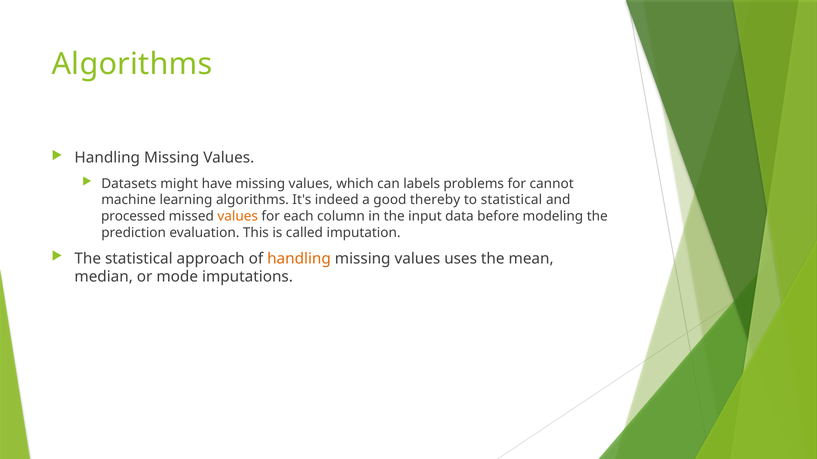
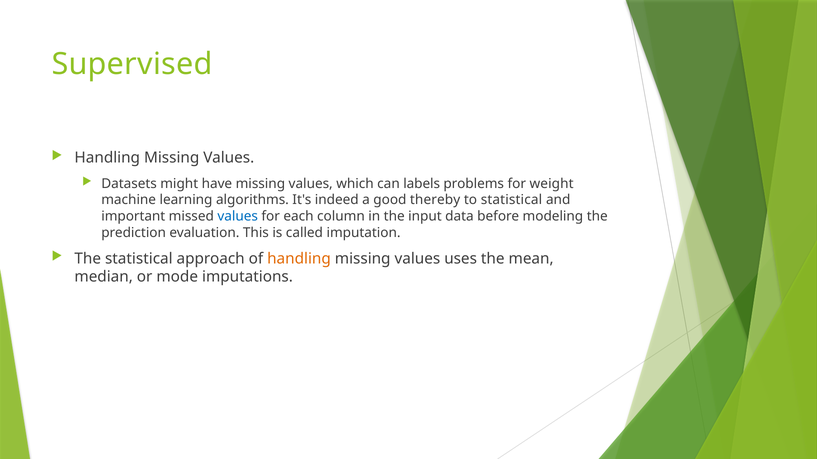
Algorithms at (132, 64): Algorithms -> Supervised
cannot: cannot -> weight
processed: processed -> important
values at (238, 217) colour: orange -> blue
